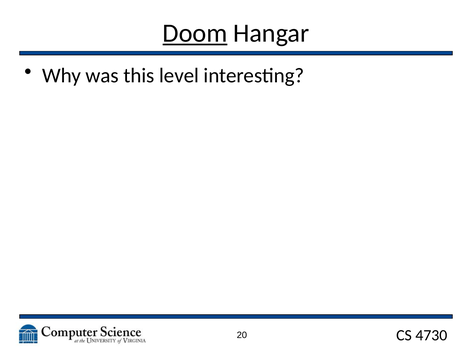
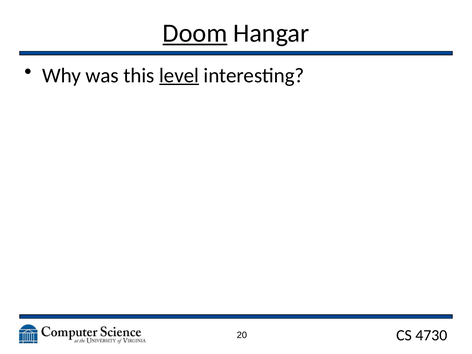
level underline: none -> present
